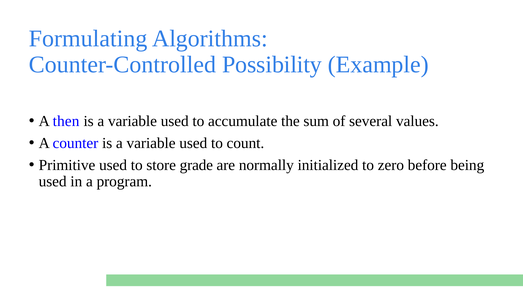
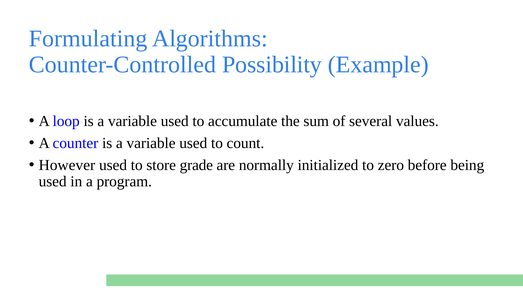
then: then -> loop
Primitive: Primitive -> However
